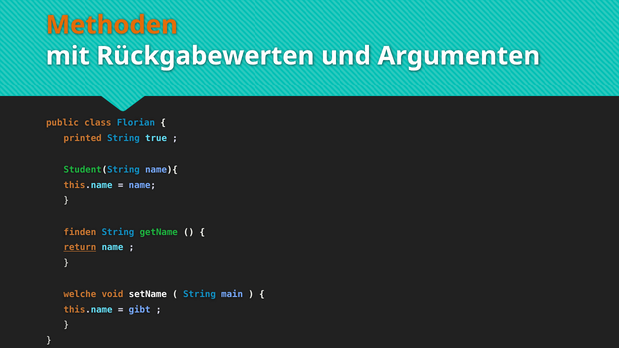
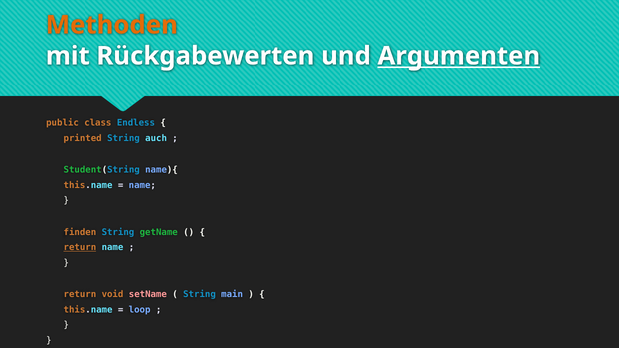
Argumenten underline: none -> present
Florian: Florian -> Endless
true: true -> auch
welche at (80, 295): welche -> return
setName colour: white -> pink
gibt: gibt -> loop
